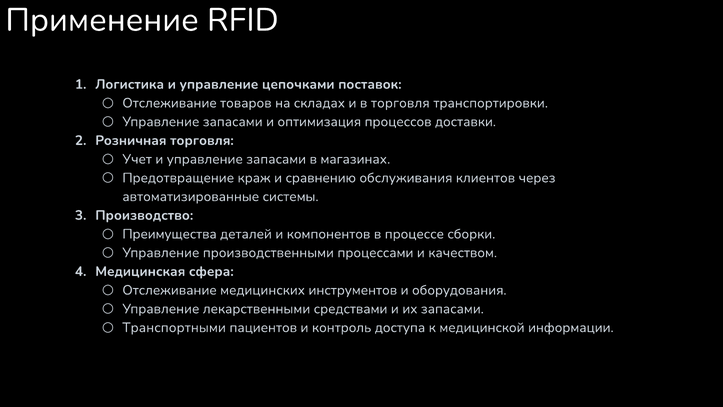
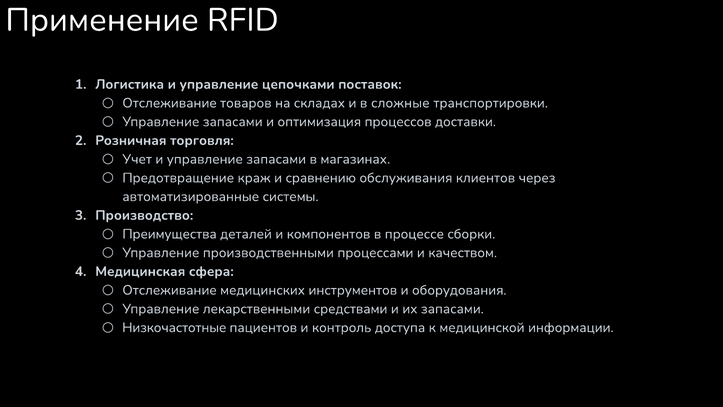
в торговля: торговля -> сложные
Транспортными: Транспортными -> Низкочастотные
